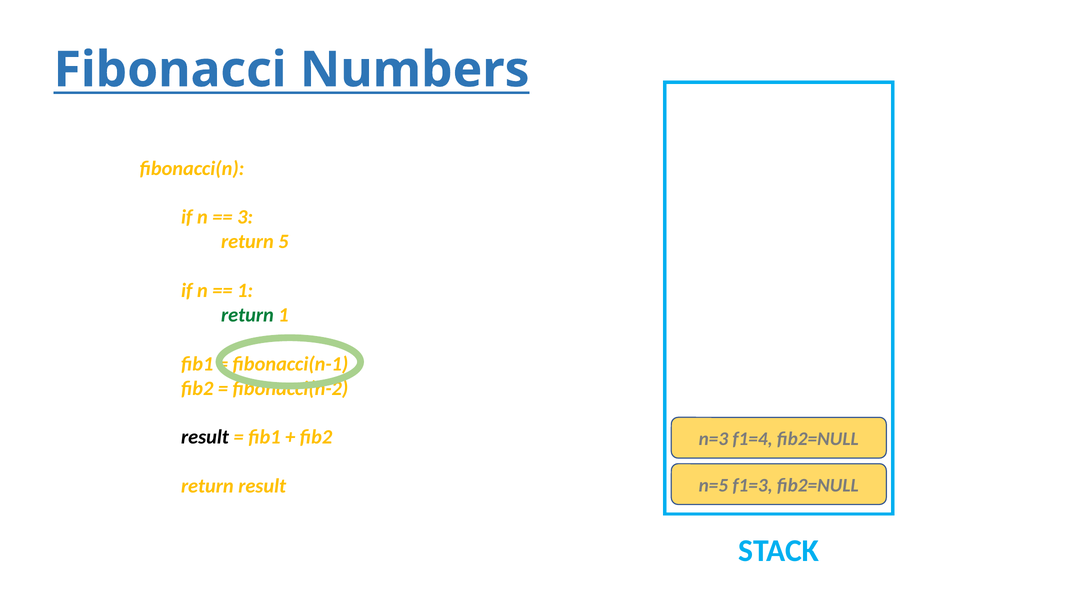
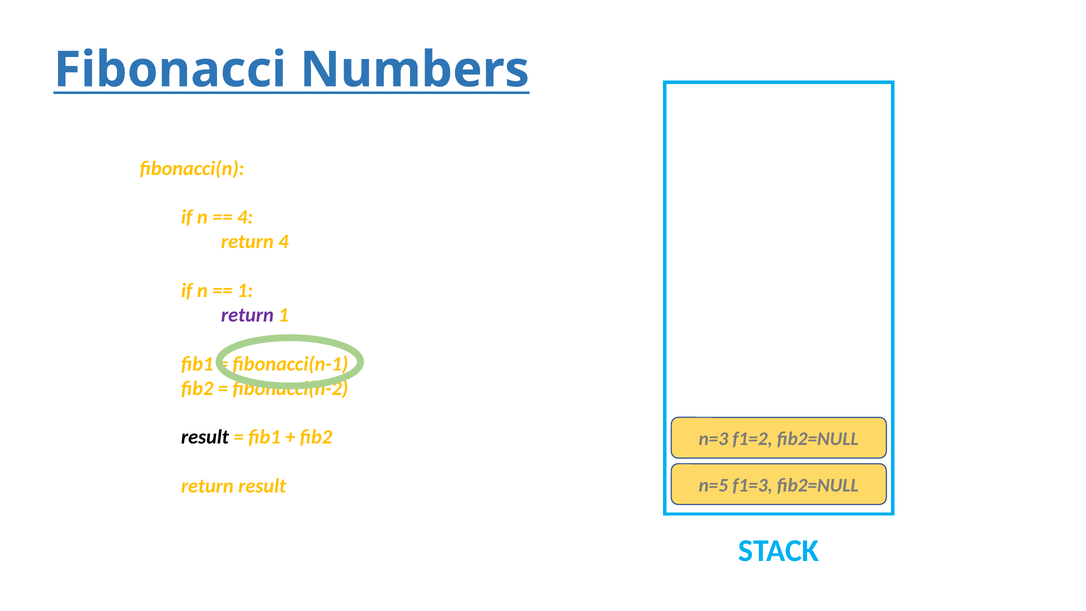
3 at (245, 217): 3 -> 4
return 5: 5 -> 4
return at (247, 315) colour: green -> purple
f1=4: f1=4 -> f1=2
